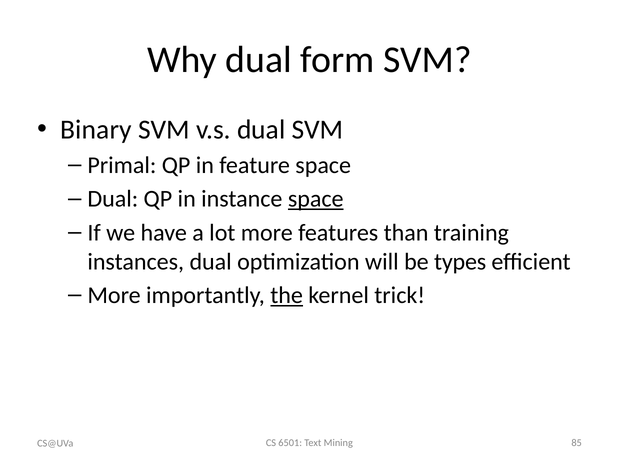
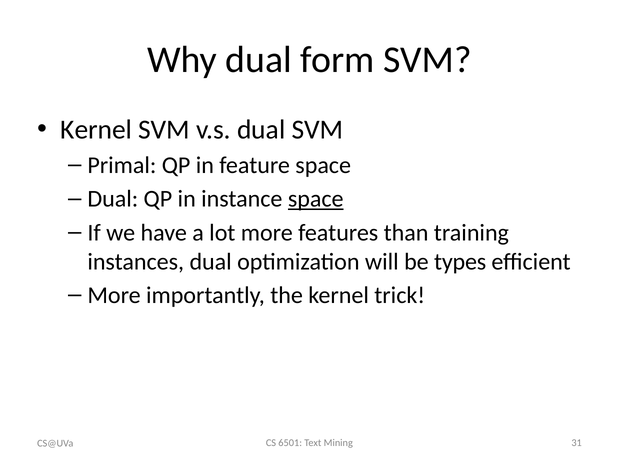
Binary at (96, 130): Binary -> Kernel
the underline: present -> none
85: 85 -> 31
